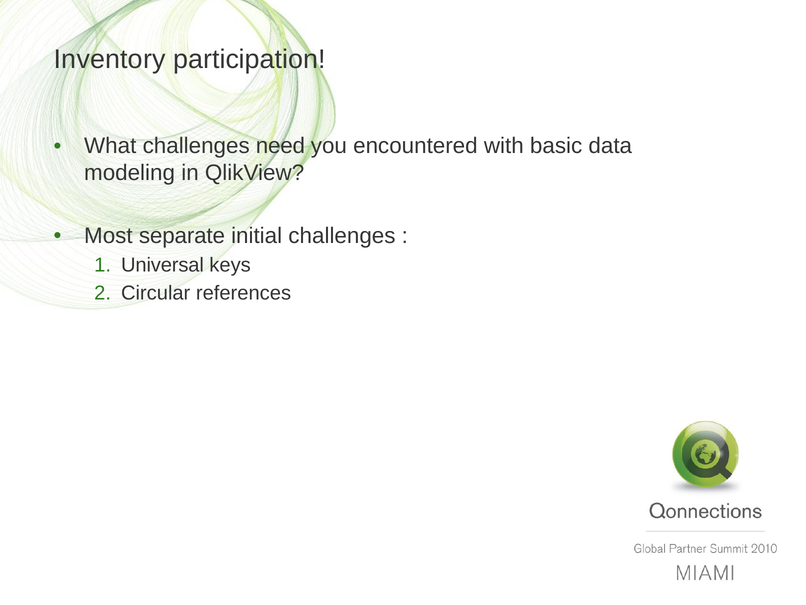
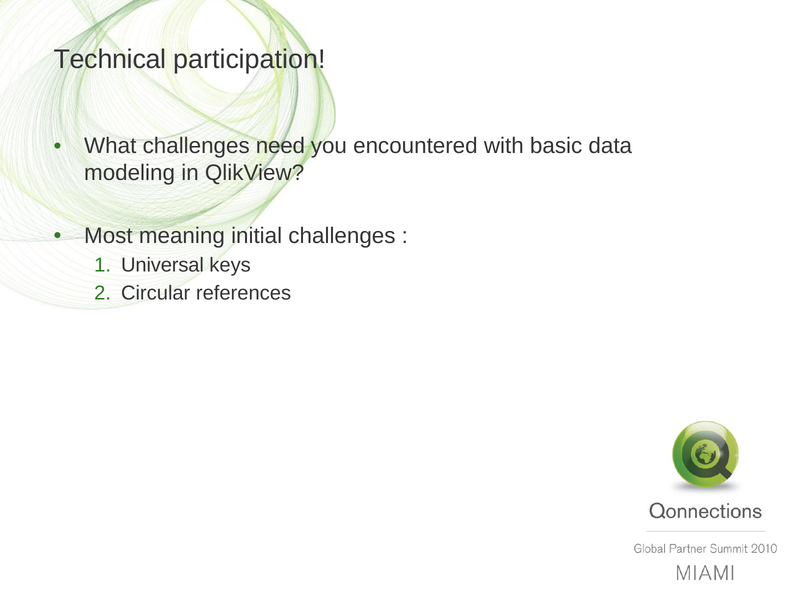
Inventory: Inventory -> Technical
separate: separate -> meaning
